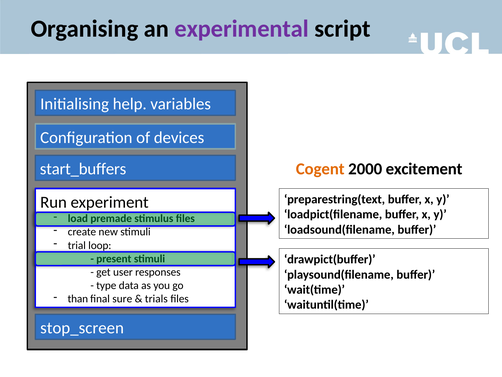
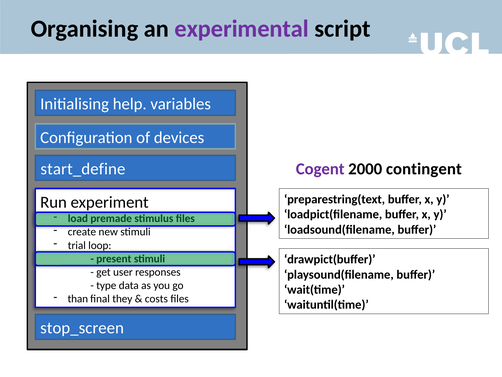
start_buffers: start_buffers -> start_define
Cogent colour: orange -> purple
excitement: excitement -> contingent
sure: sure -> they
trials: trials -> costs
